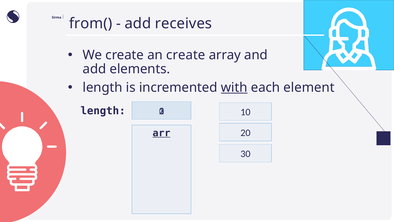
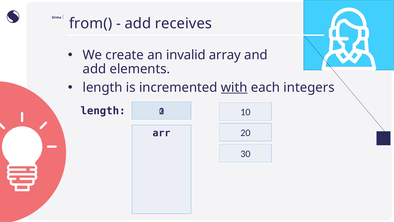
an create: create -> invalid
element: element -> integers
arr underline: present -> none
